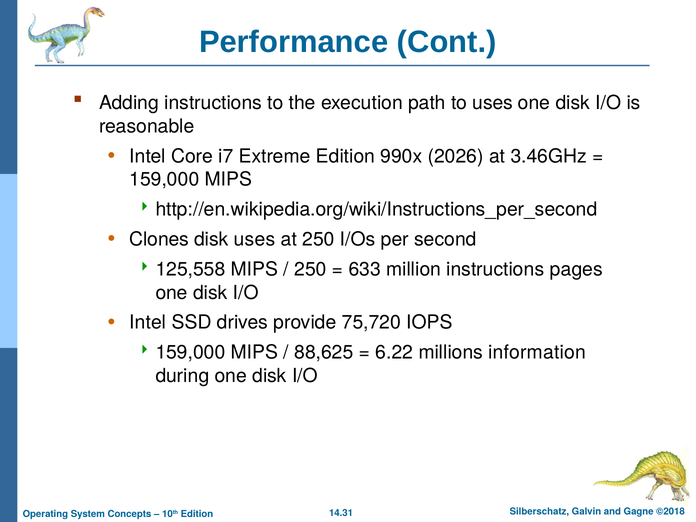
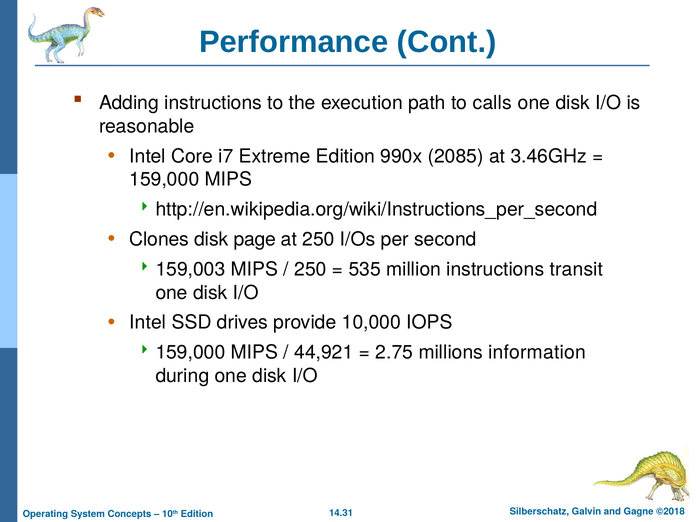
to uses: uses -> calls
2026: 2026 -> 2085
disk uses: uses -> page
125,558: 125,558 -> 159,003
633: 633 -> 535
pages: pages -> transit
75,720: 75,720 -> 10,000
88,625: 88,625 -> 44,921
6.22: 6.22 -> 2.75
